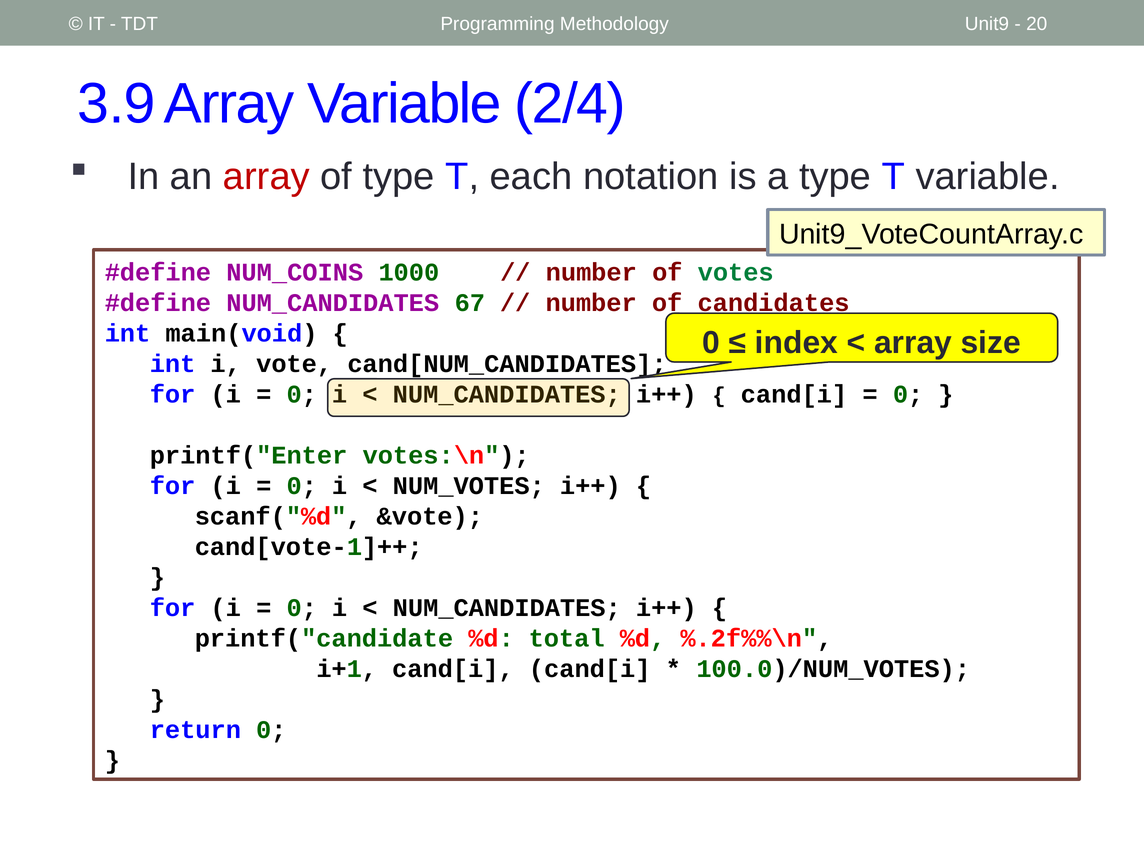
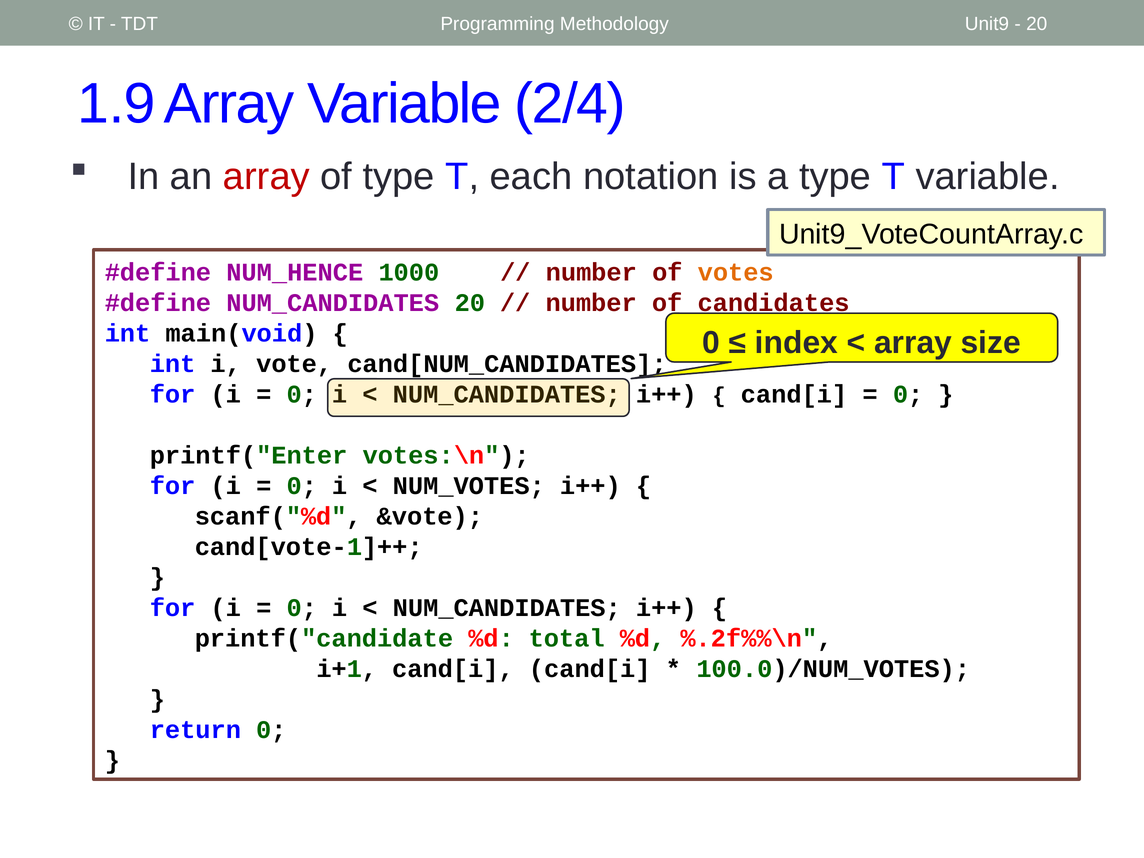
3.9: 3.9 -> 1.9
NUM_COINS: NUM_COINS -> NUM_HENCE
votes colour: green -> orange
NUM_CANDIDATES 67: 67 -> 20
